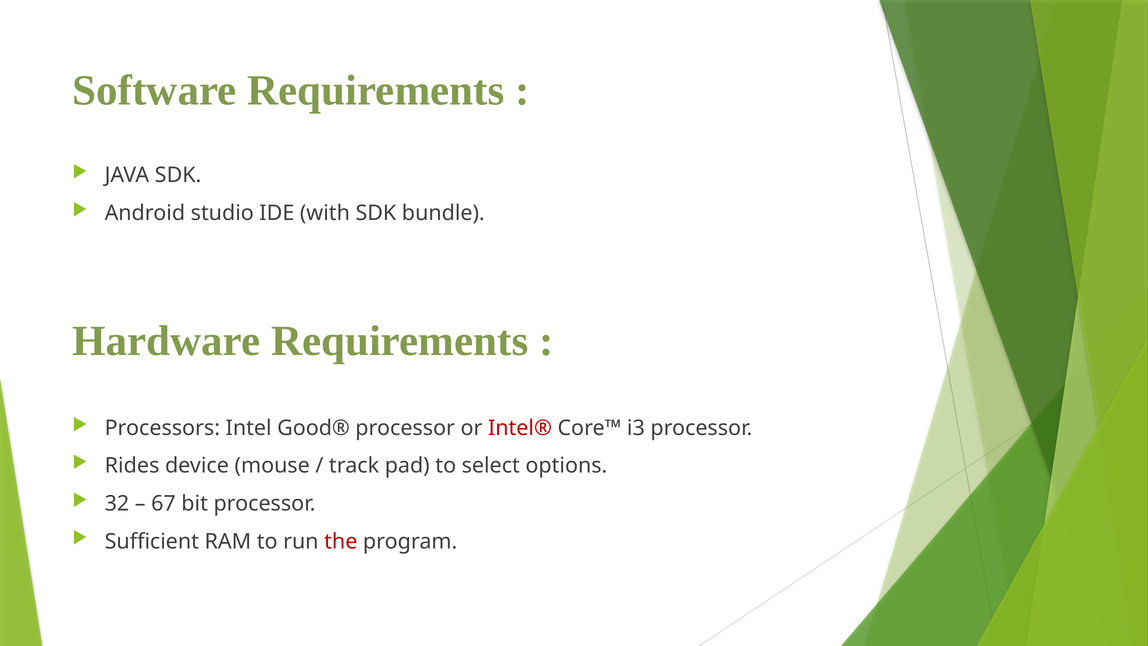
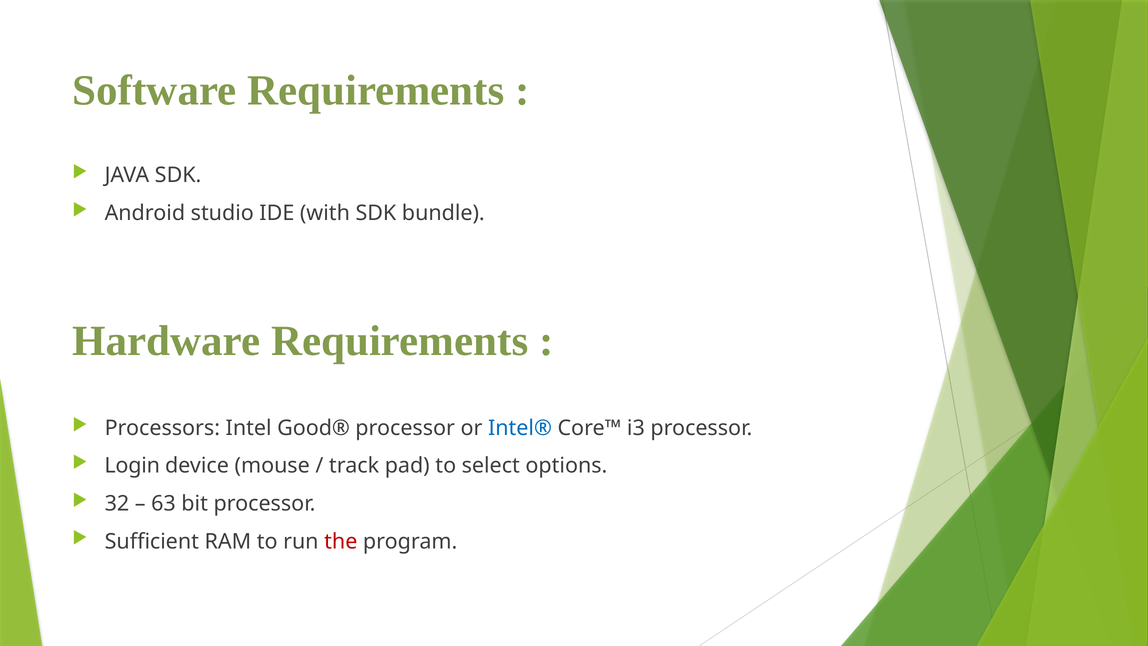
Intel® colour: red -> blue
Rides: Rides -> Login
67: 67 -> 63
